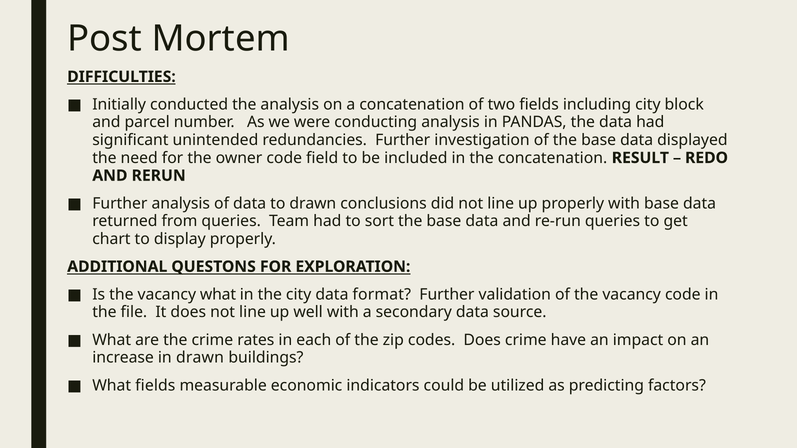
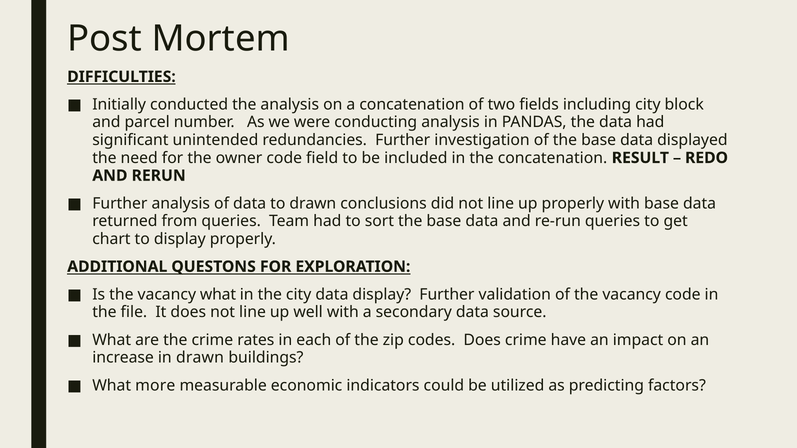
data format: format -> display
What fields: fields -> more
